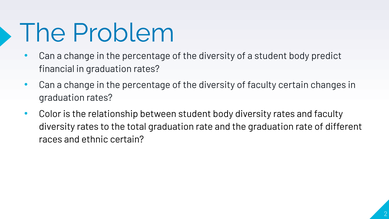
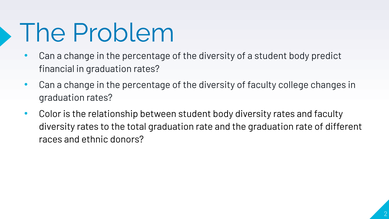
faculty certain: certain -> college
ethnic certain: certain -> donors
